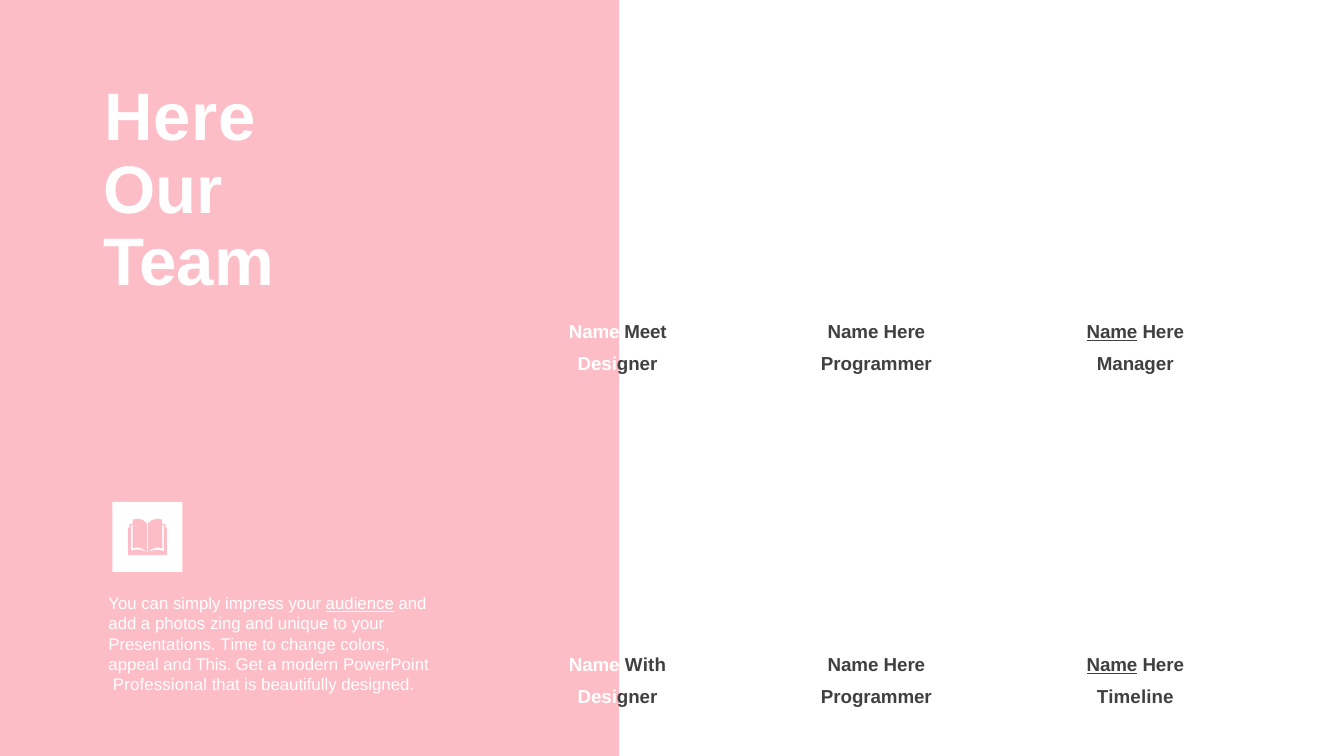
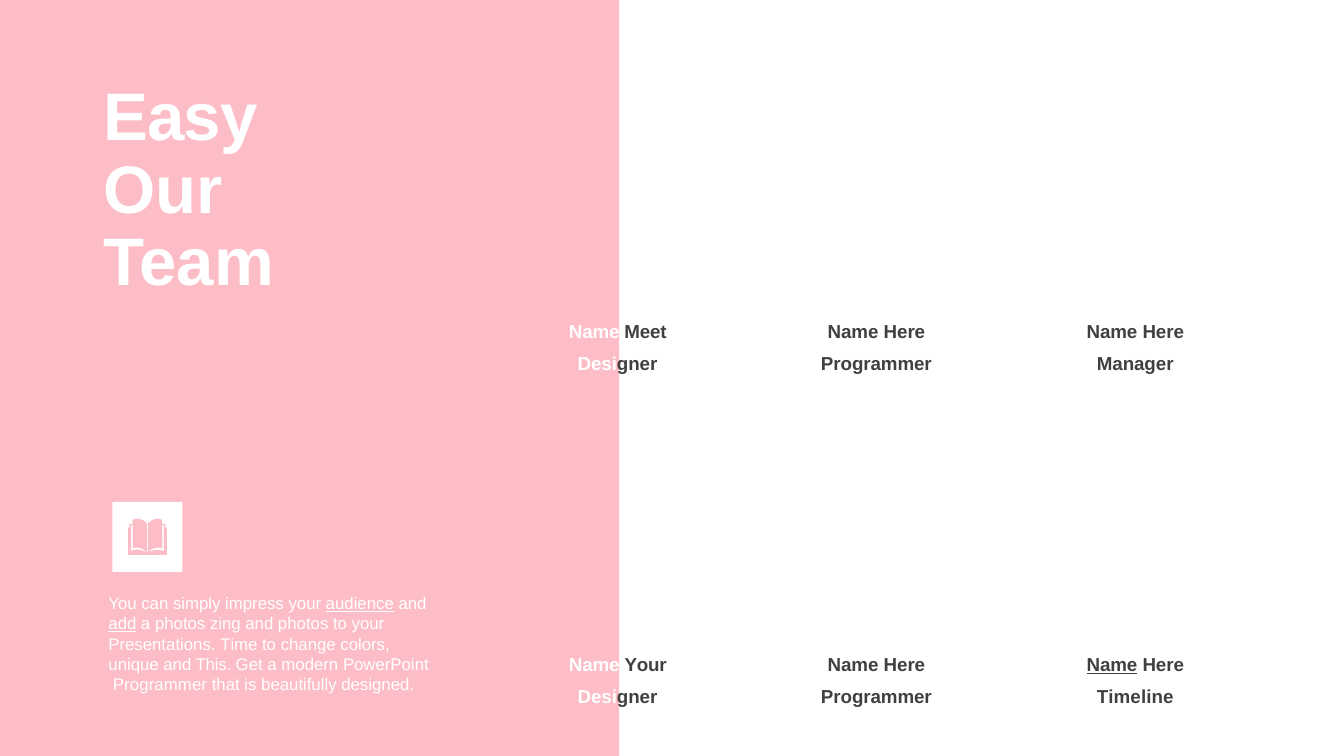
Here at (180, 118): Here -> Easy
Name at (1112, 332) underline: present -> none
add underline: none -> present
and unique: unique -> photos
Name With: With -> Your
appeal: appeal -> unique
Professional at (160, 685): Professional -> Programmer
